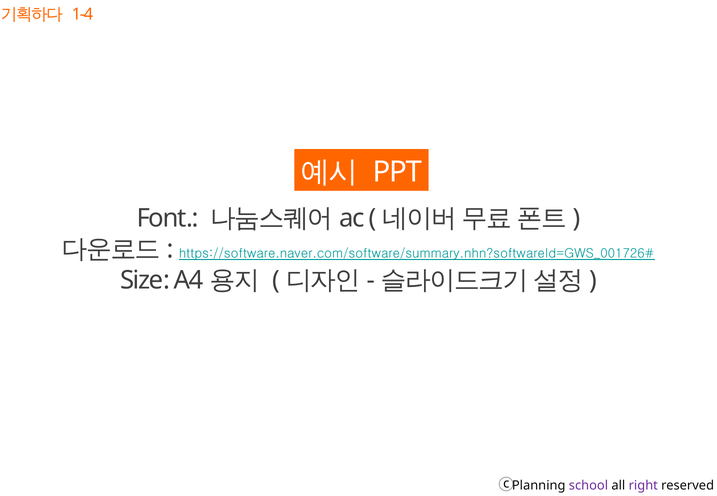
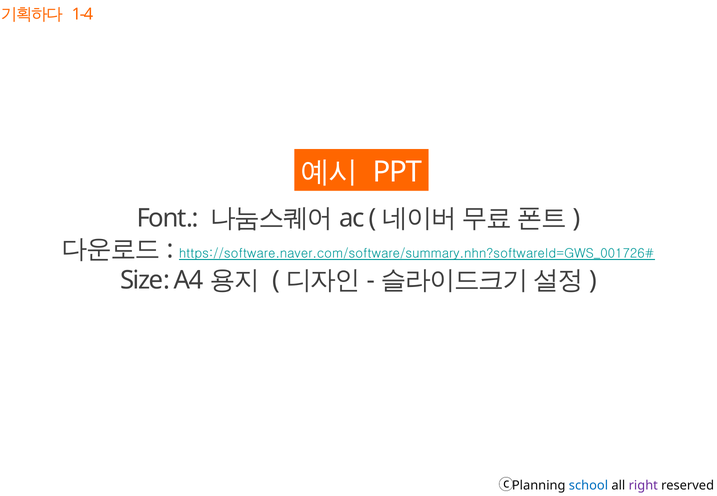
school colour: purple -> blue
